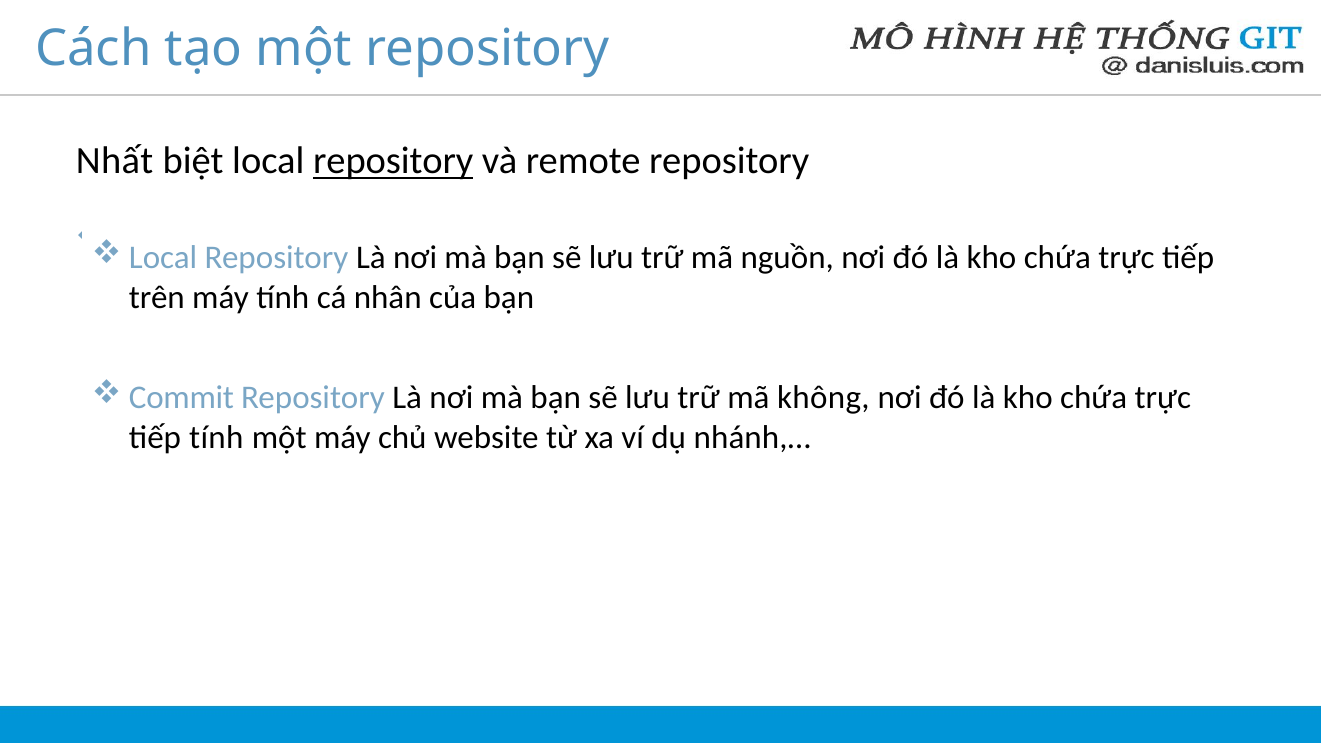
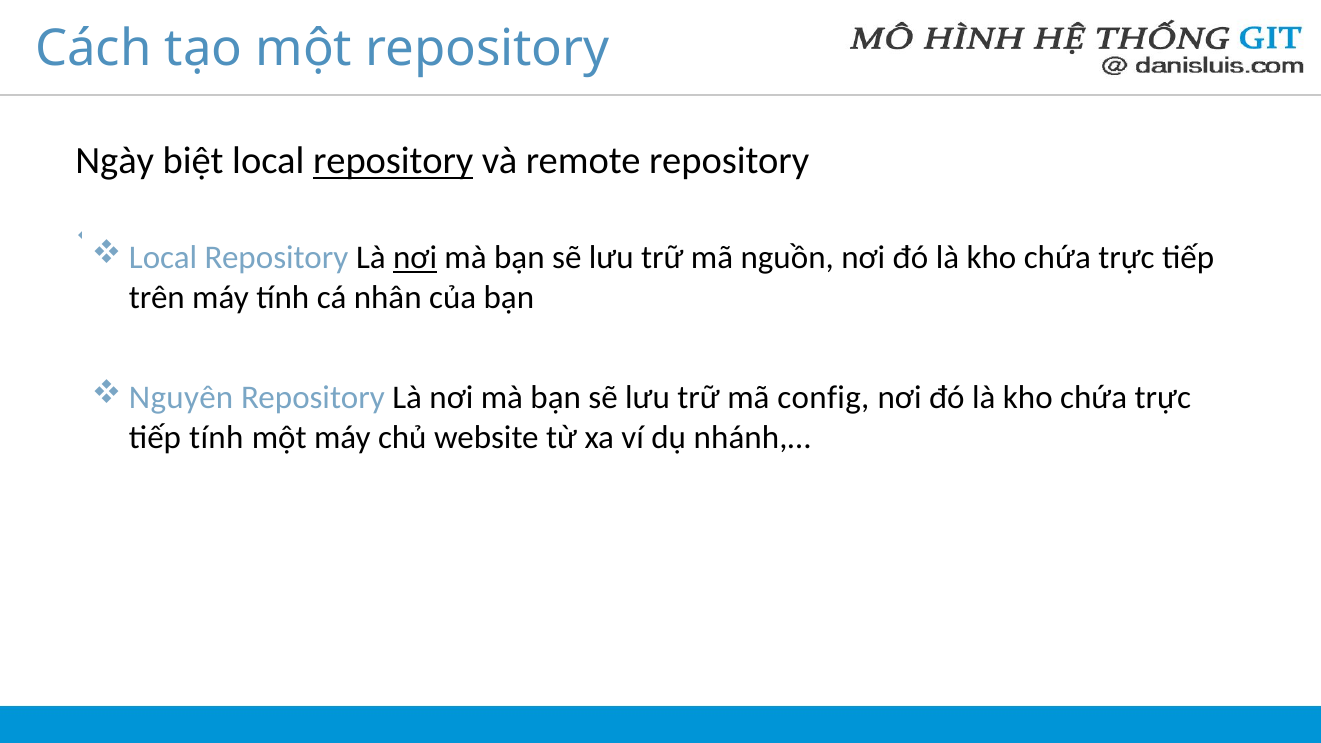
Nhất: Nhất -> Ngày
nơi at (415, 258) underline: none -> present
Commit: Commit -> Nguyên
không: không -> config
